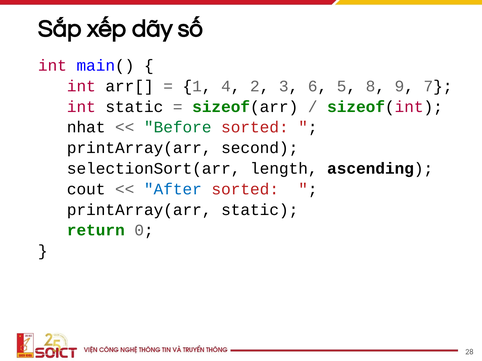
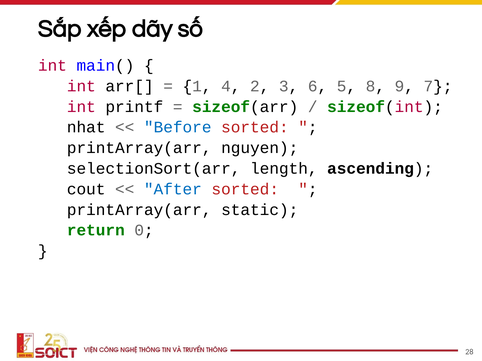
int static: static -> printf
Before colour: green -> blue
second: second -> nguyen
